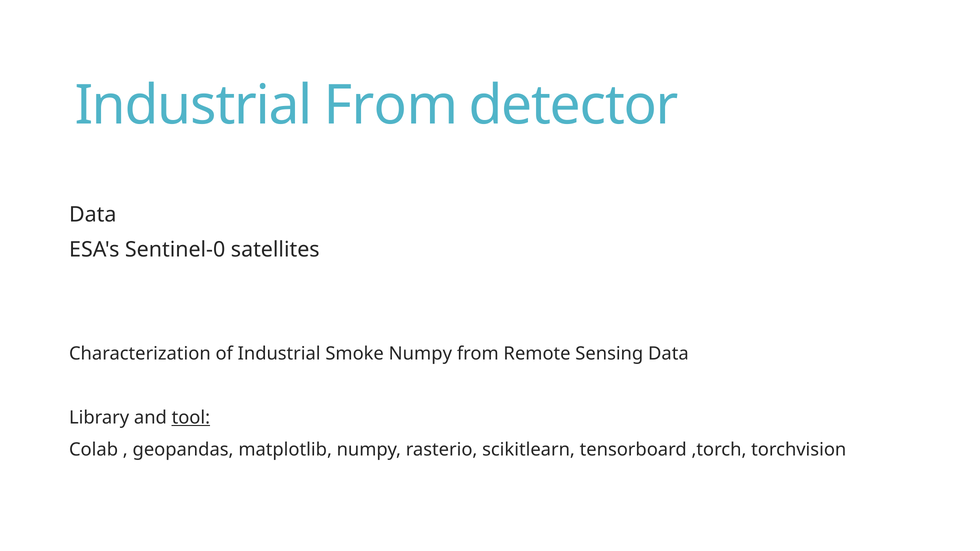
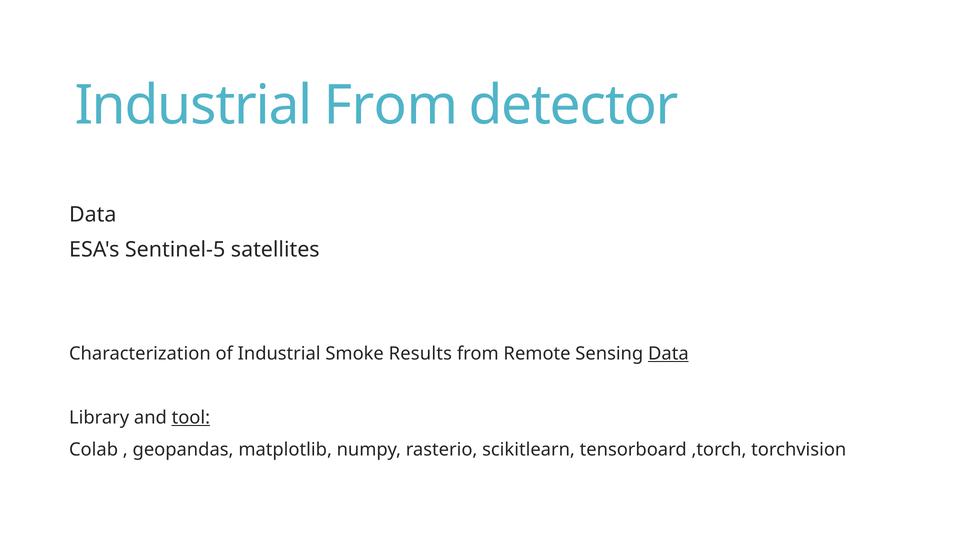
Sentinel-0: Sentinel-0 -> Sentinel-5
Smoke Numpy: Numpy -> Results
Data at (668, 354) underline: none -> present
